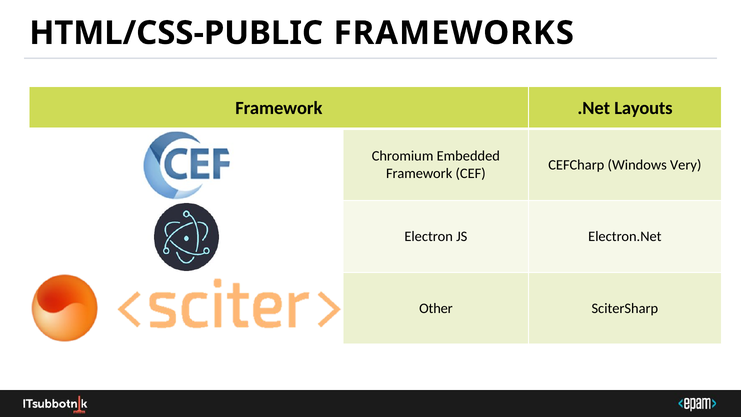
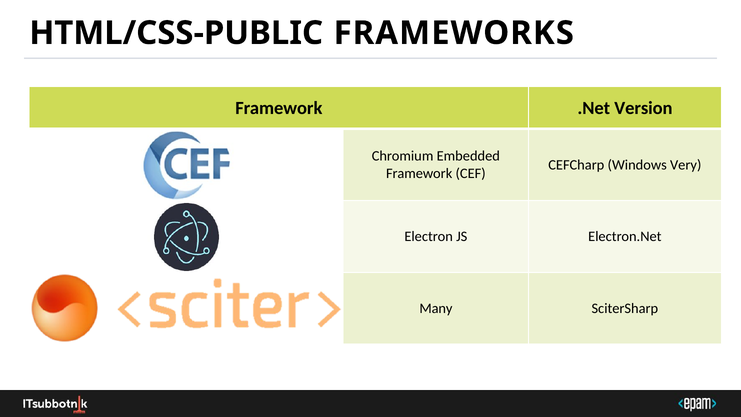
Layouts: Layouts -> Version
Other: Other -> Many
